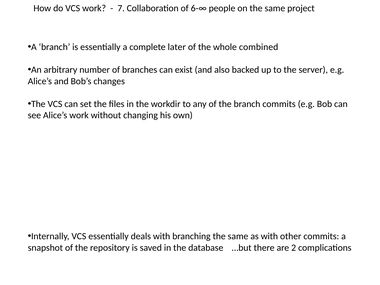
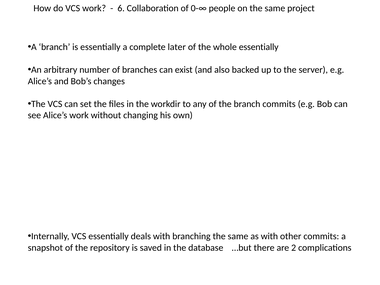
7: 7 -> 6
6-∞: 6-∞ -> 0-∞
whole combined: combined -> essentially
